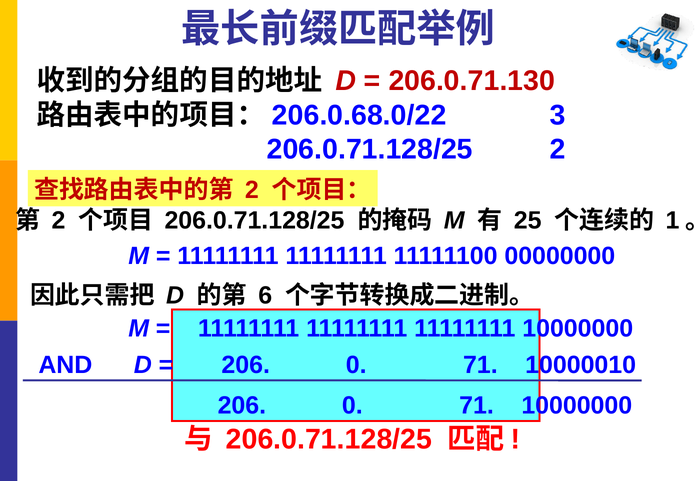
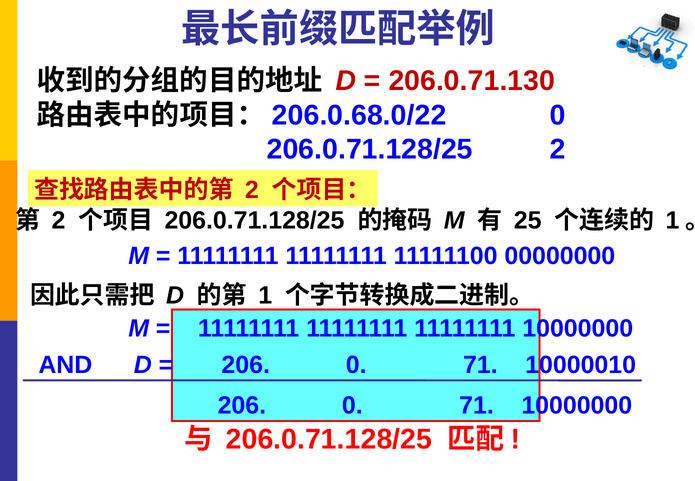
3 at (558, 115): 3 -> 0
6 at (265, 296): 6 -> 1
